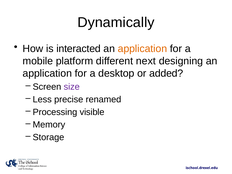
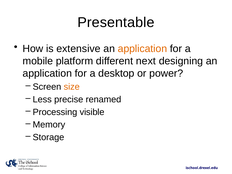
Dynamically: Dynamically -> Presentable
interacted: interacted -> extensive
added: added -> power
size colour: purple -> orange
